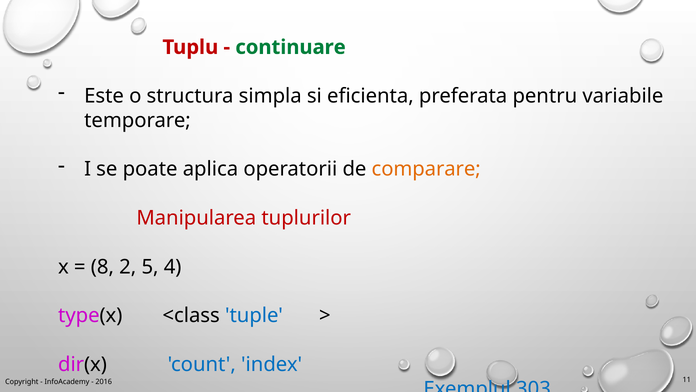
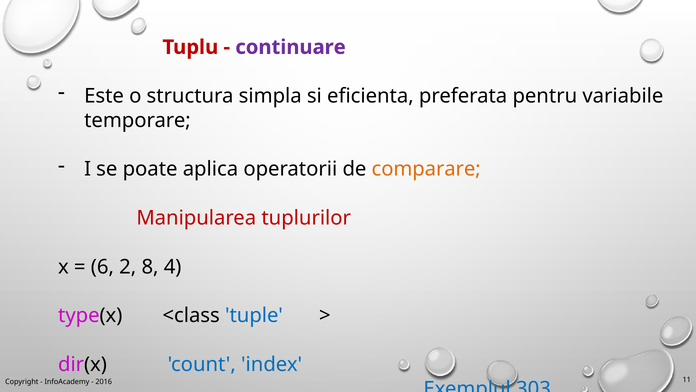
continuare colour: green -> purple
8: 8 -> 6
5: 5 -> 8
